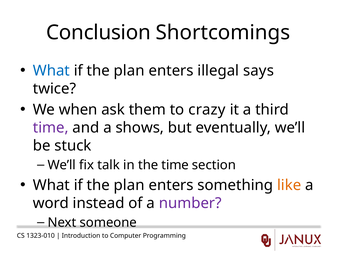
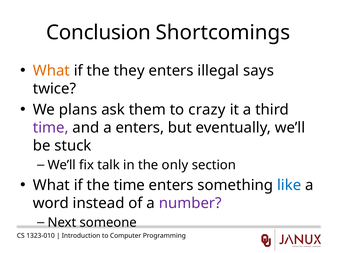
What at (51, 71) colour: blue -> orange
plan at (129, 71): plan -> they
when: when -> plans
a shows: shows -> enters
the time: time -> only
plan at (129, 185): plan -> time
like colour: orange -> blue
